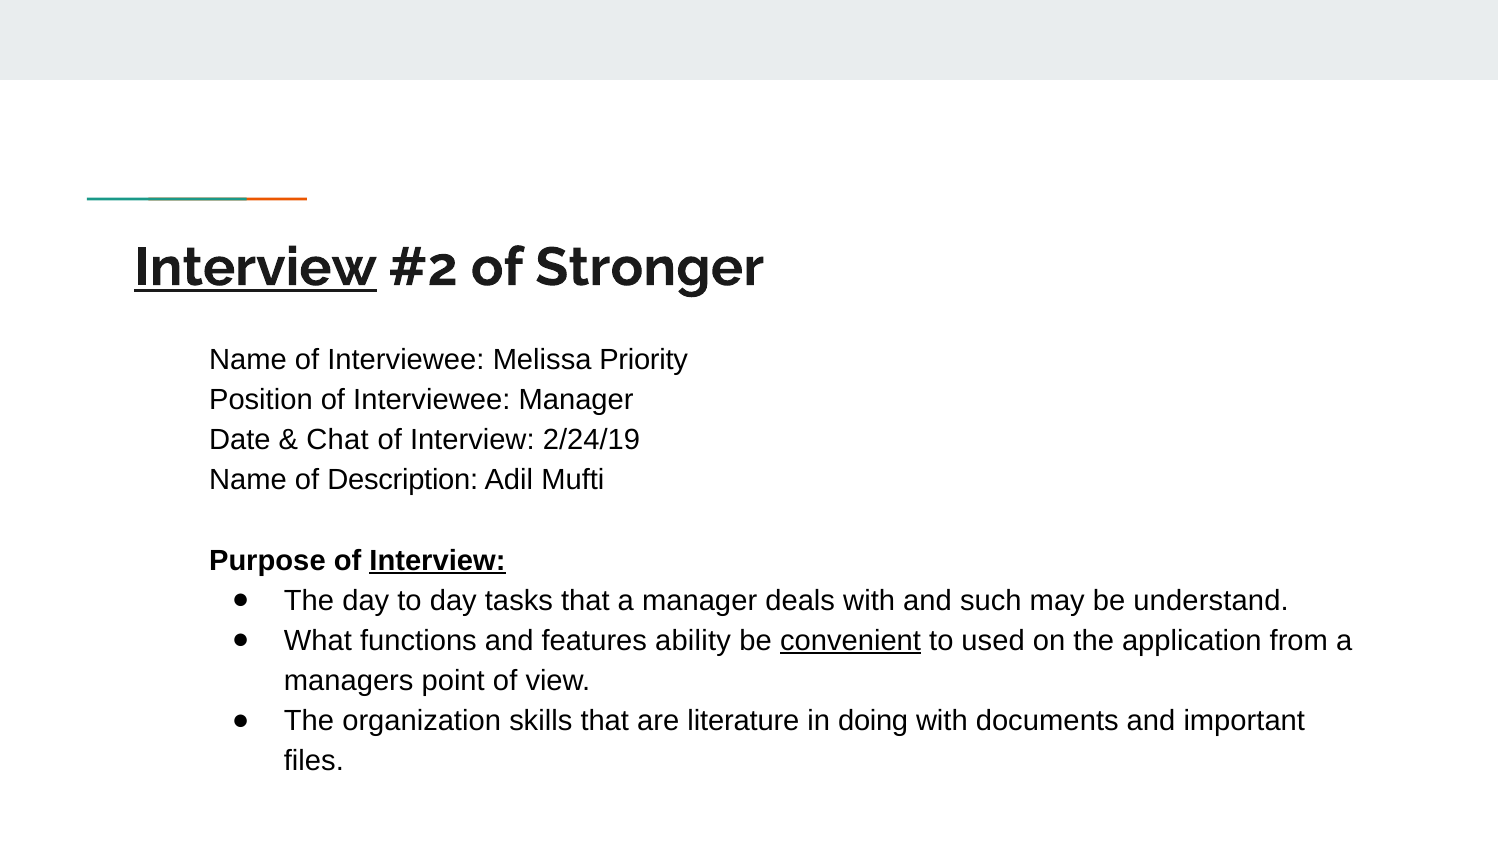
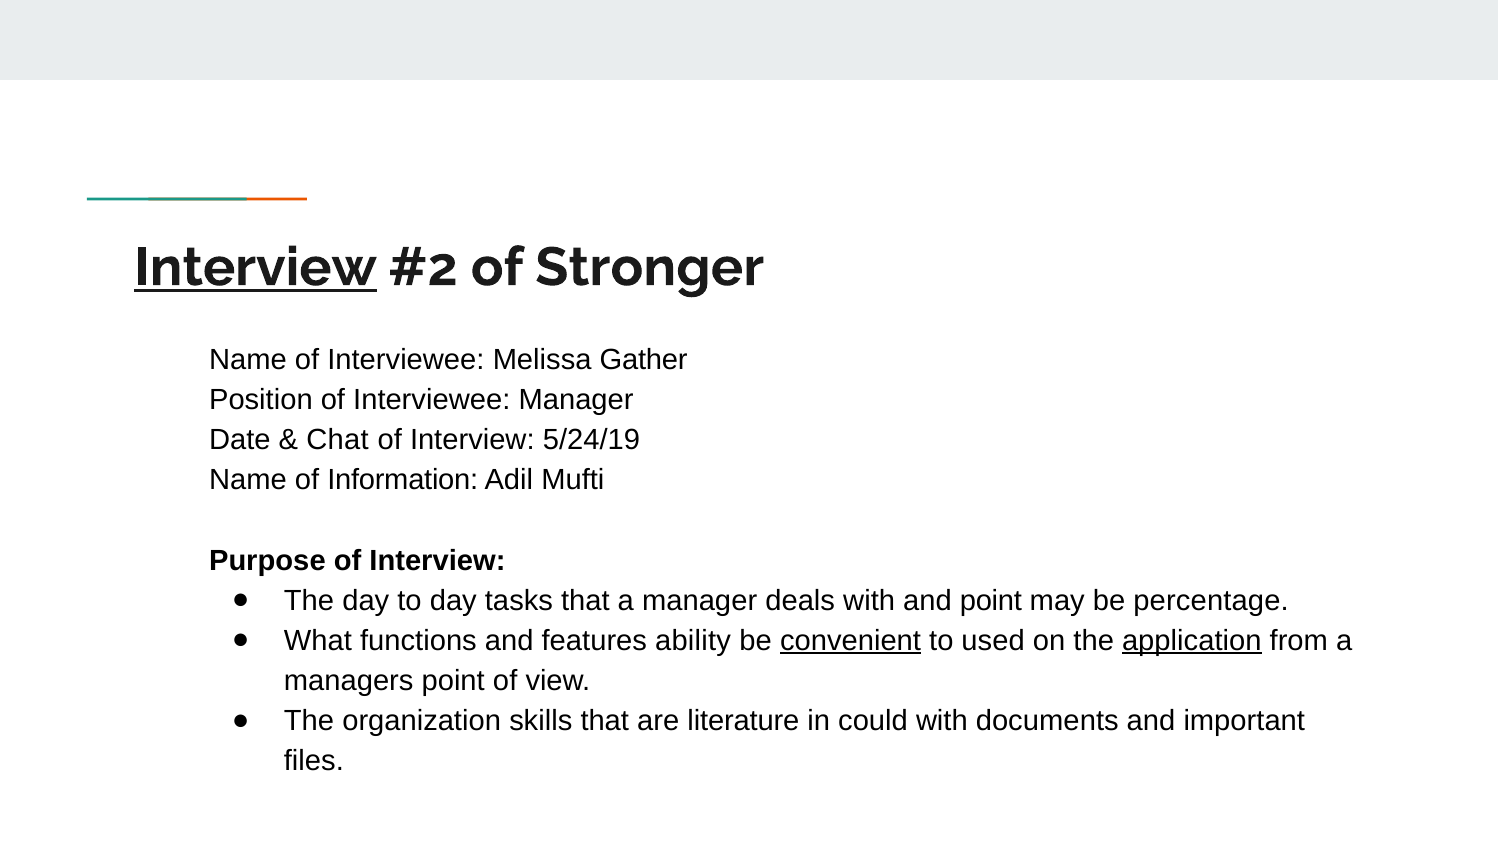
Priority: Priority -> Gather
2/24/19: 2/24/19 -> 5/24/19
Description: Description -> Information
Interview at (437, 560) underline: present -> none
and such: such -> point
understand: understand -> percentage
application underline: none -> present
doing: doing -> could
